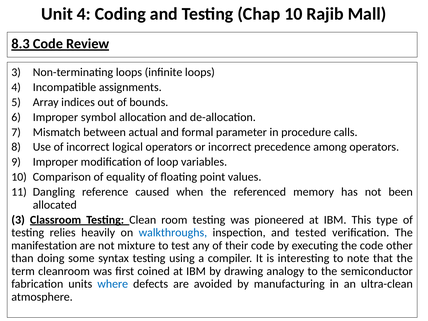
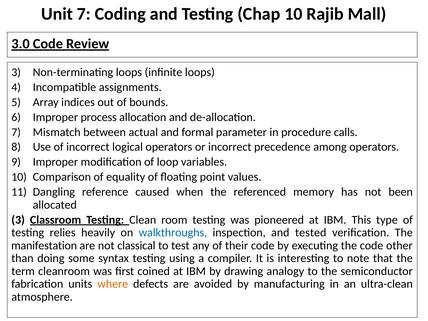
Unit 4: 4 -> 7
8.3: 8.3 -> 3.0
symbol: symbol -> process
mixture: mixture -> classical
where colour: blue -> orange
